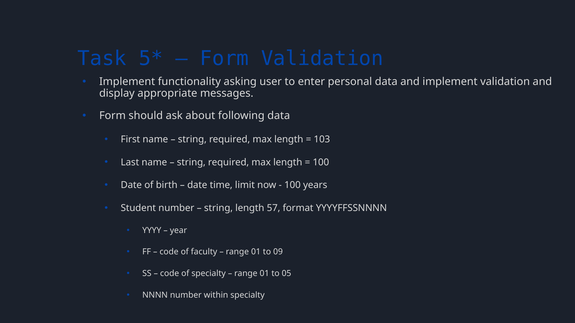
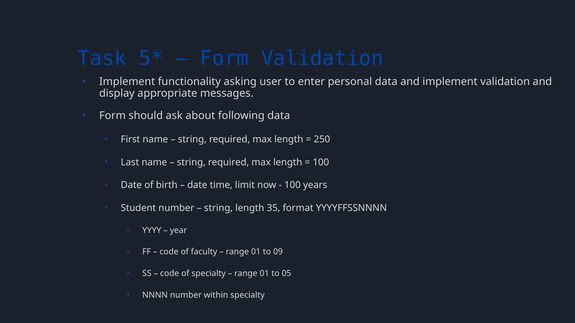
103: 103 -> 250
57: 57 -> 35
